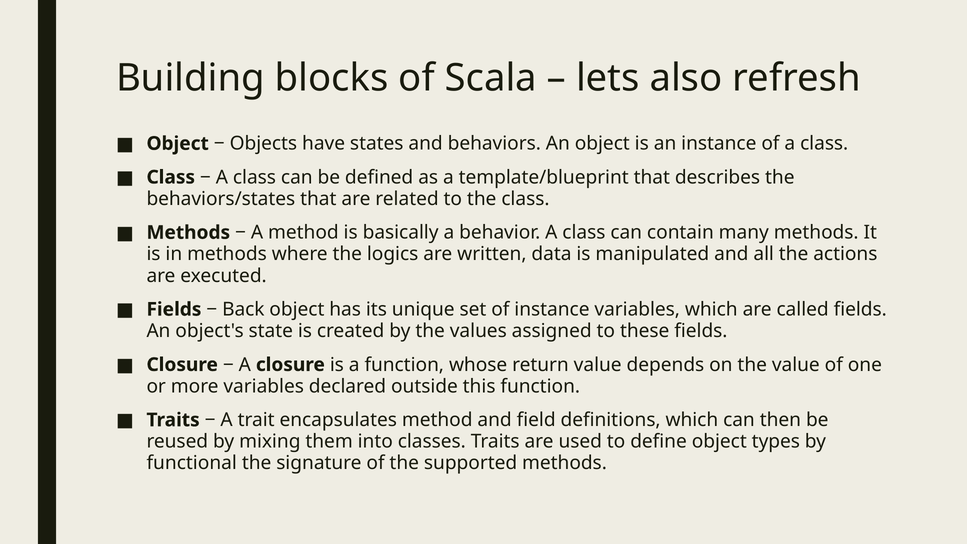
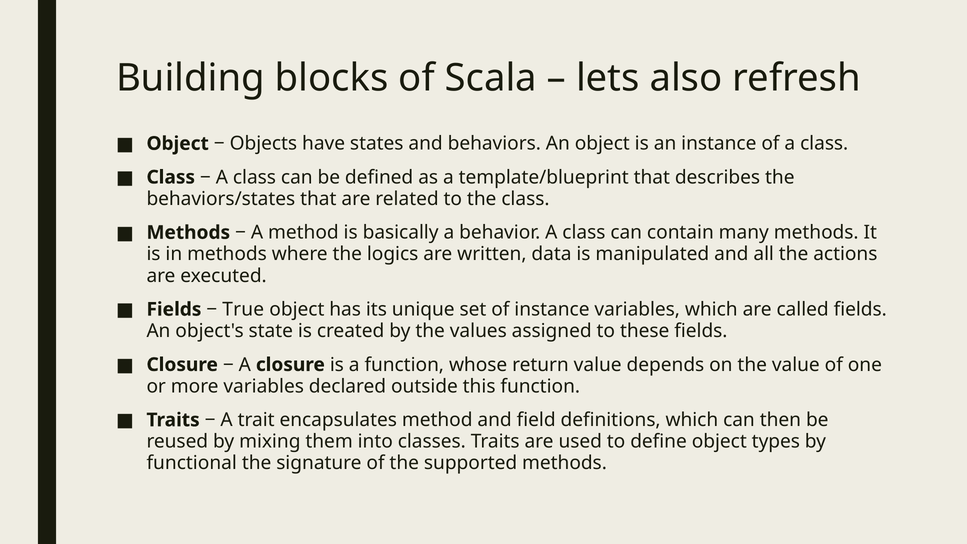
Back: Back -> True
